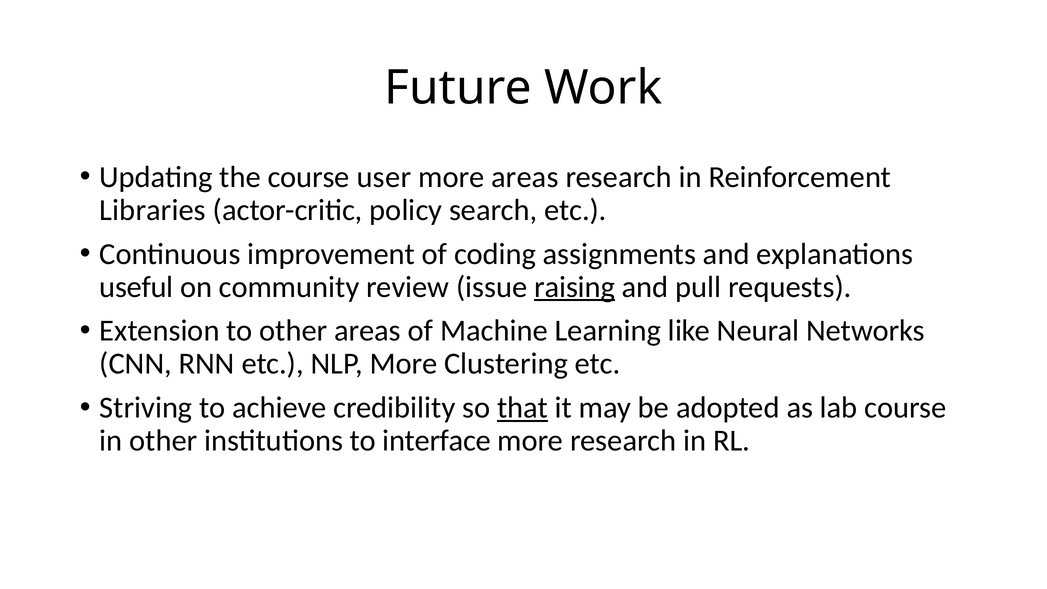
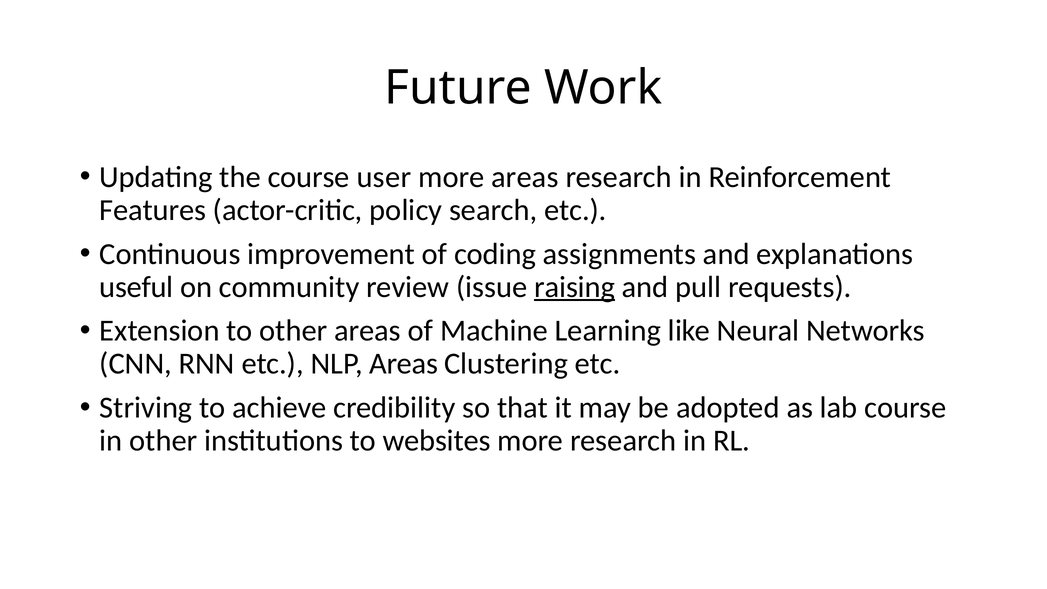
Libraries: Libraries -> Features
NLP More: More -> Areas
that underline: present -> none
interface: interface -> websites
